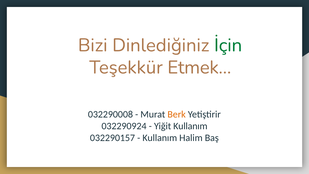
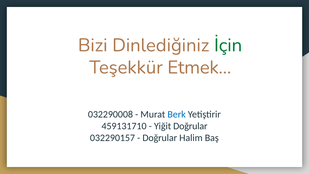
Berk colour: orange -> blue
032290924: 032290924 -> 459131710
Yiğit Kullanım: Kullanım -> Doğrular
Kullanım at (160, 138): Kullanım -> Doğrular
